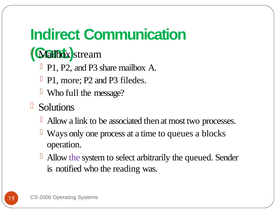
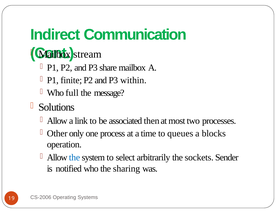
more: more -> finite
filedes: filedes -> within
Ways: Ways -> Other
the at (74, 157) colour: purple -> blue
queued: queued -> sockets
reading: reading -> sharing
